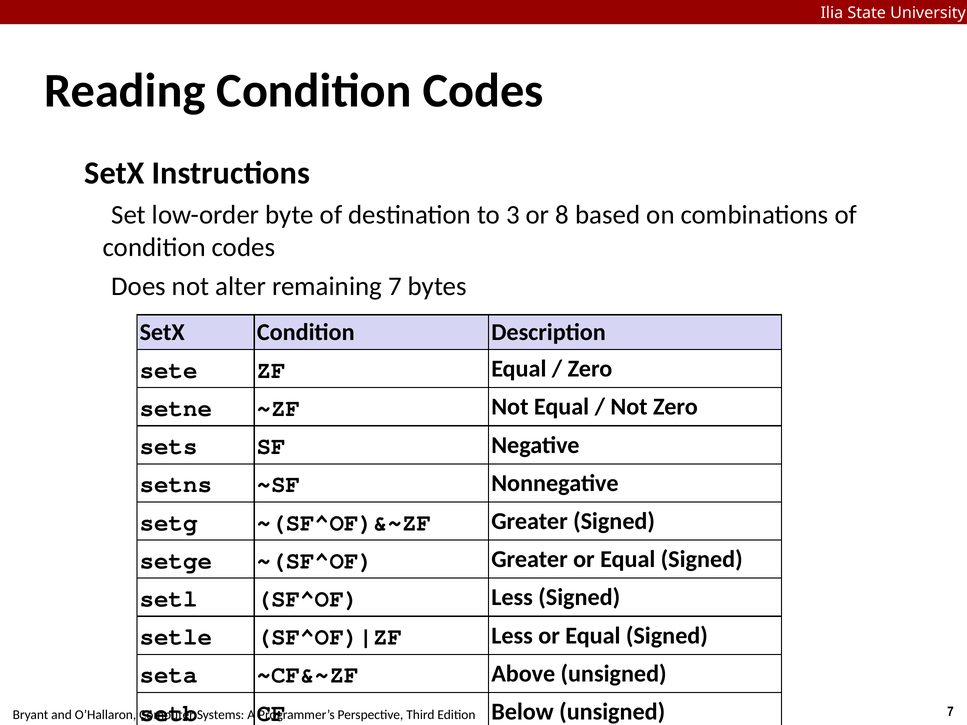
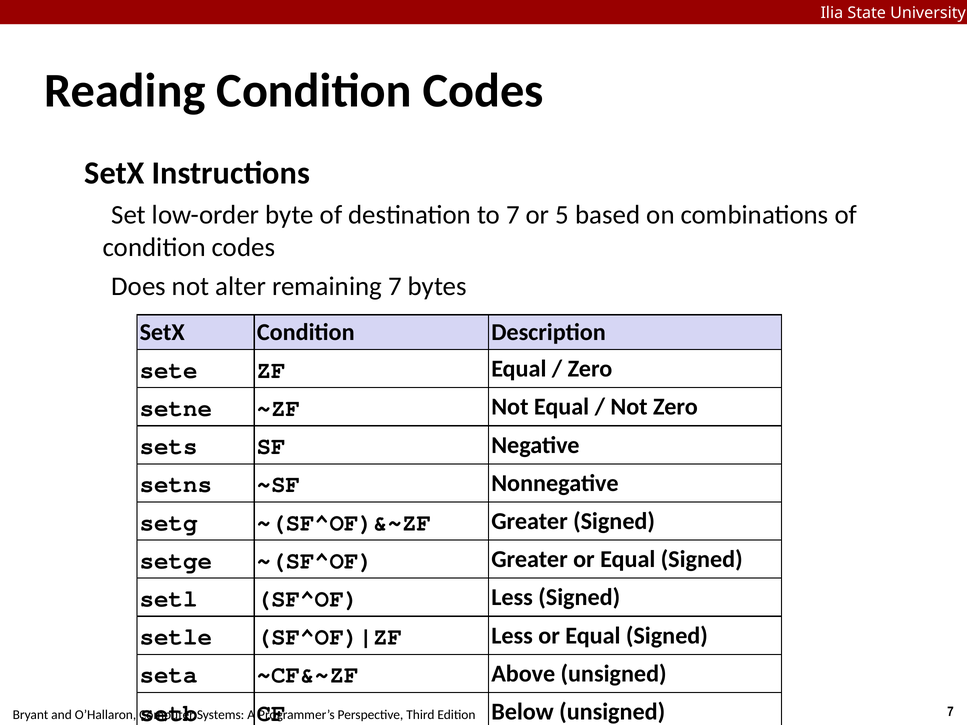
to 3: 3 -> 7
8: 8 -> 5
